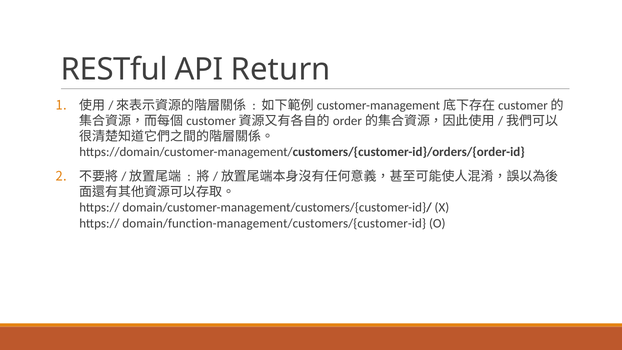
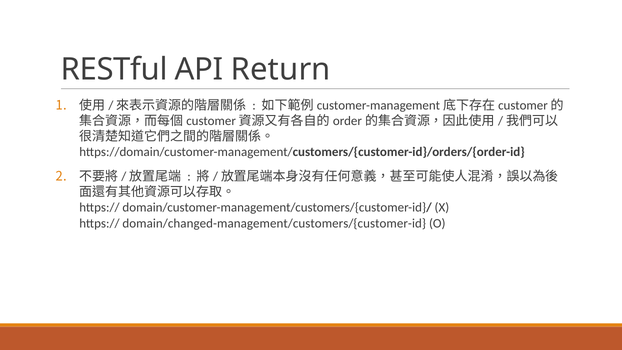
domain/function-management/customers/{customer-id: domain/function-management/customers/{customer-id -> domain/changed-management/customers/{customer-id
